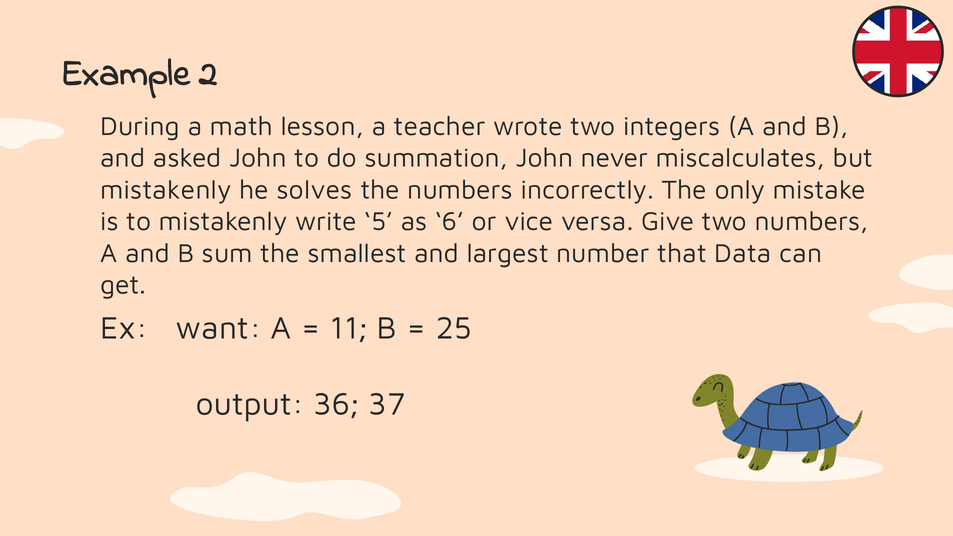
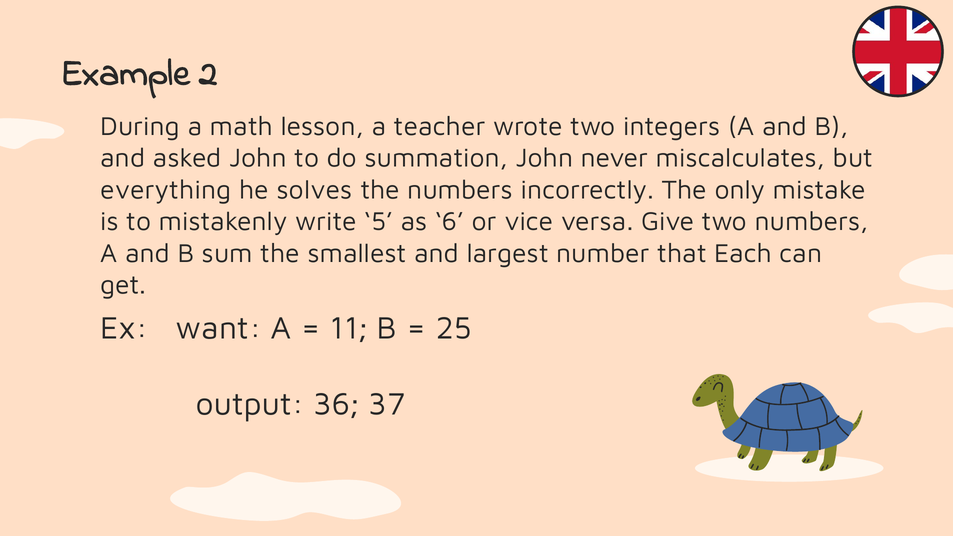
mistakenly at (166, 190): mistakenly -> everything
Data: Data -> Each
